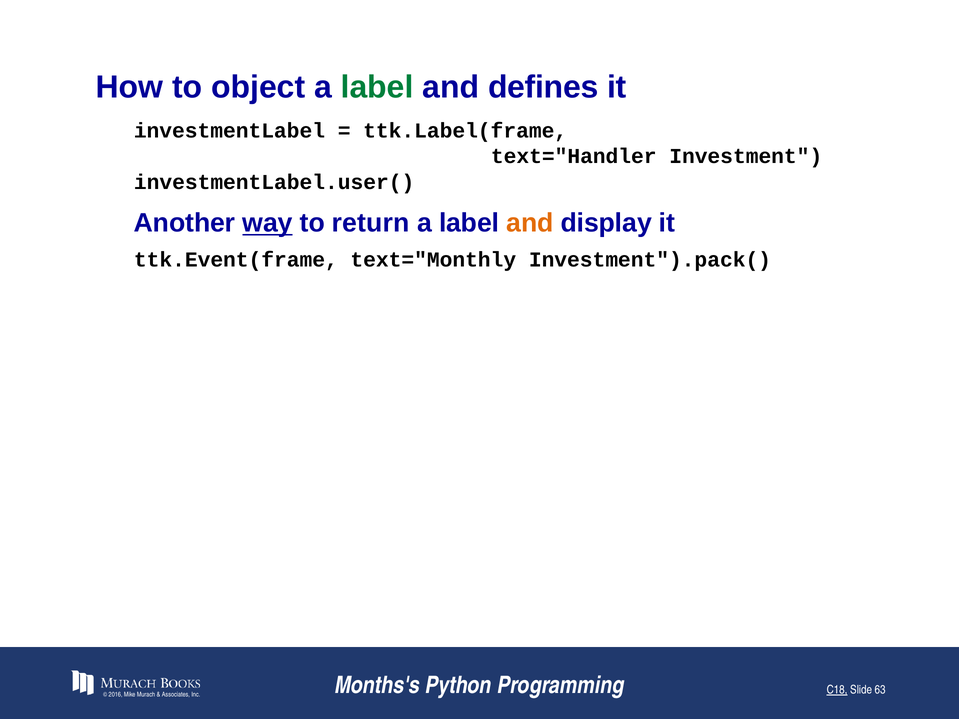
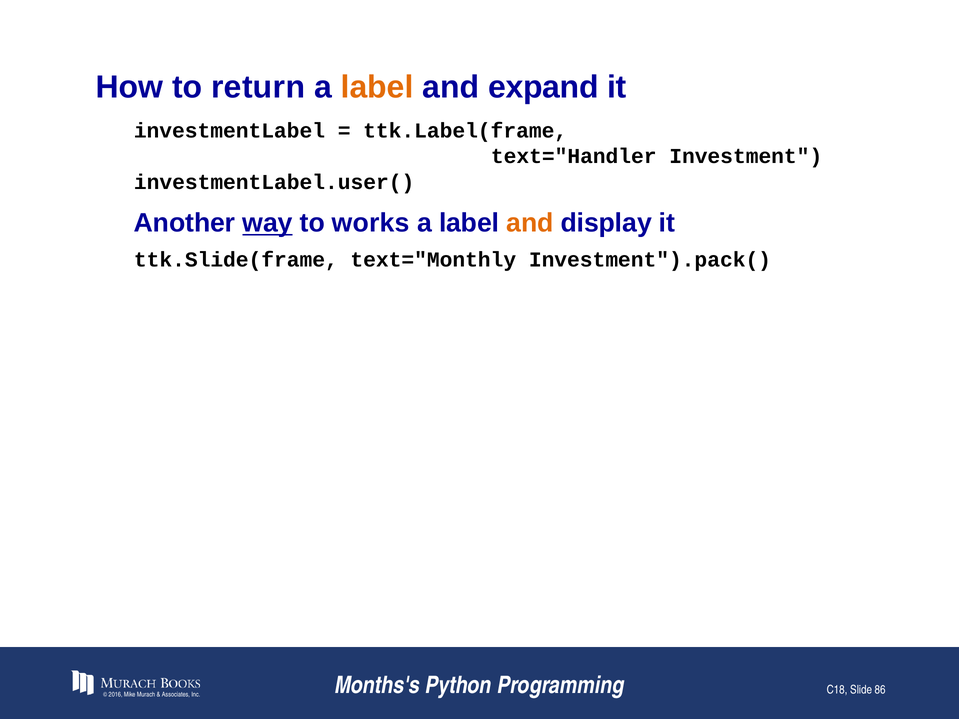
object: object -> return
label at (377, 87) colour: green -> orange
defines: defines -> expand
return: return -> works
ttk.Event(frame: ttk.Event(frame -> ttk.Slide(frame
C18 underline: present -> none
63: 63 -> 86
